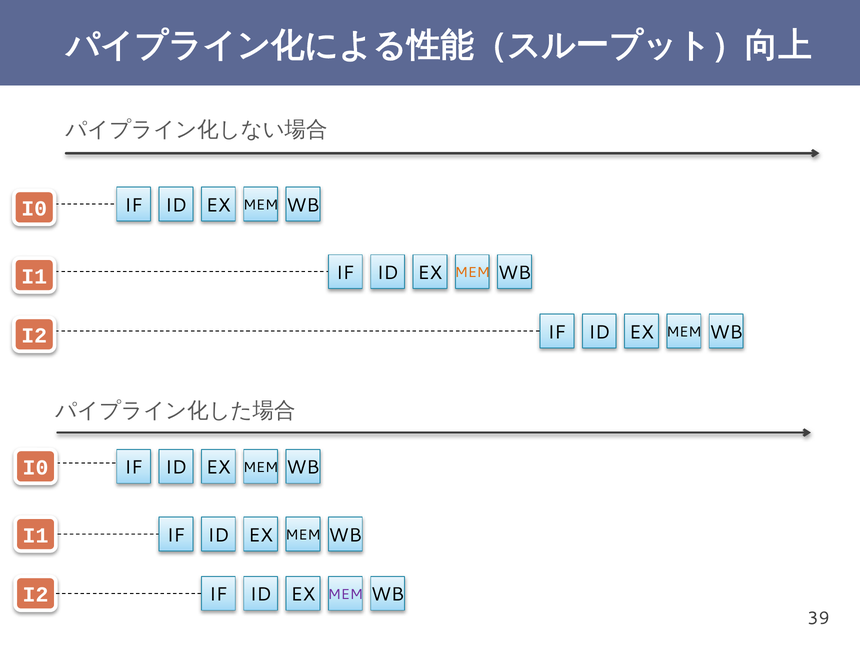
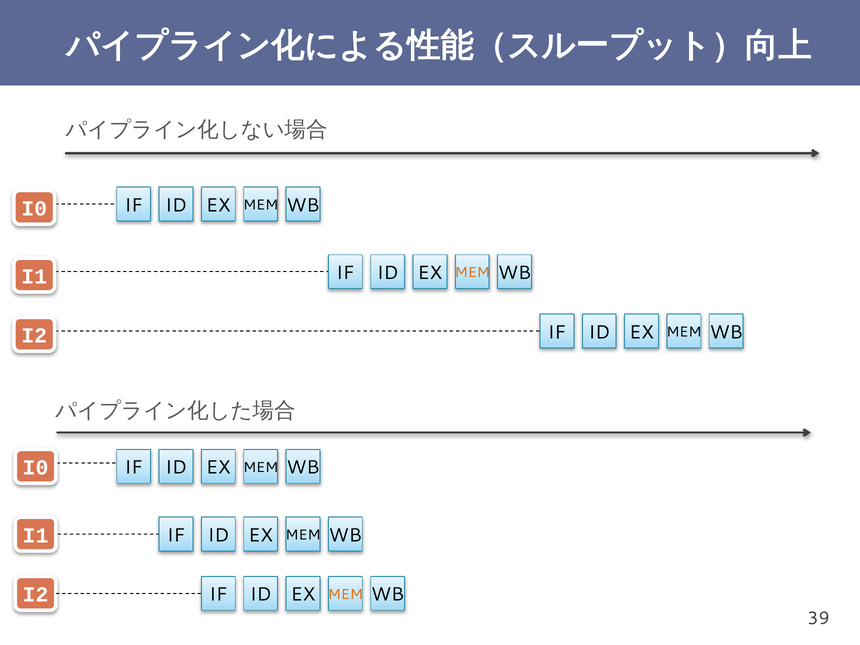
MEM at (345, 594) colour: purple -> orange
